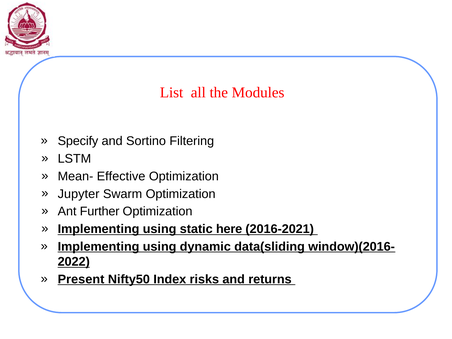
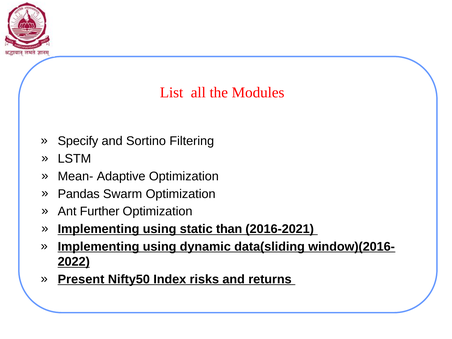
Effective: Effective -> Adaptive
Jupyter: Jupyter -> Pandas
here: here -> than
